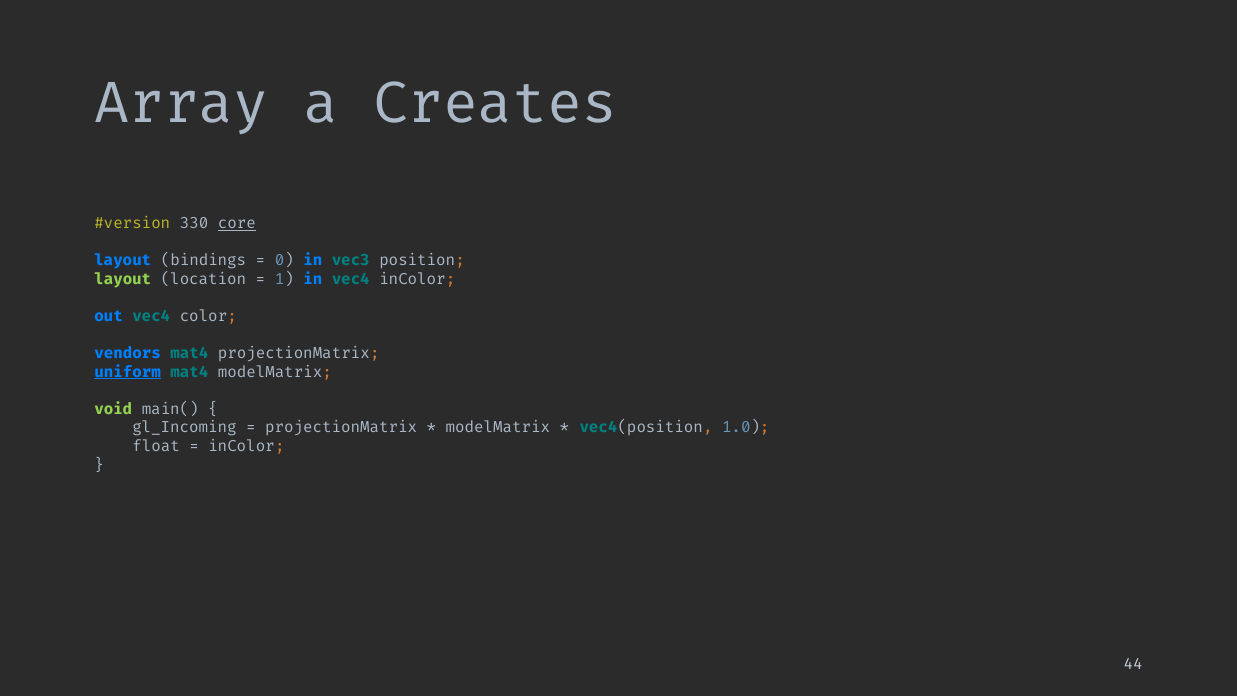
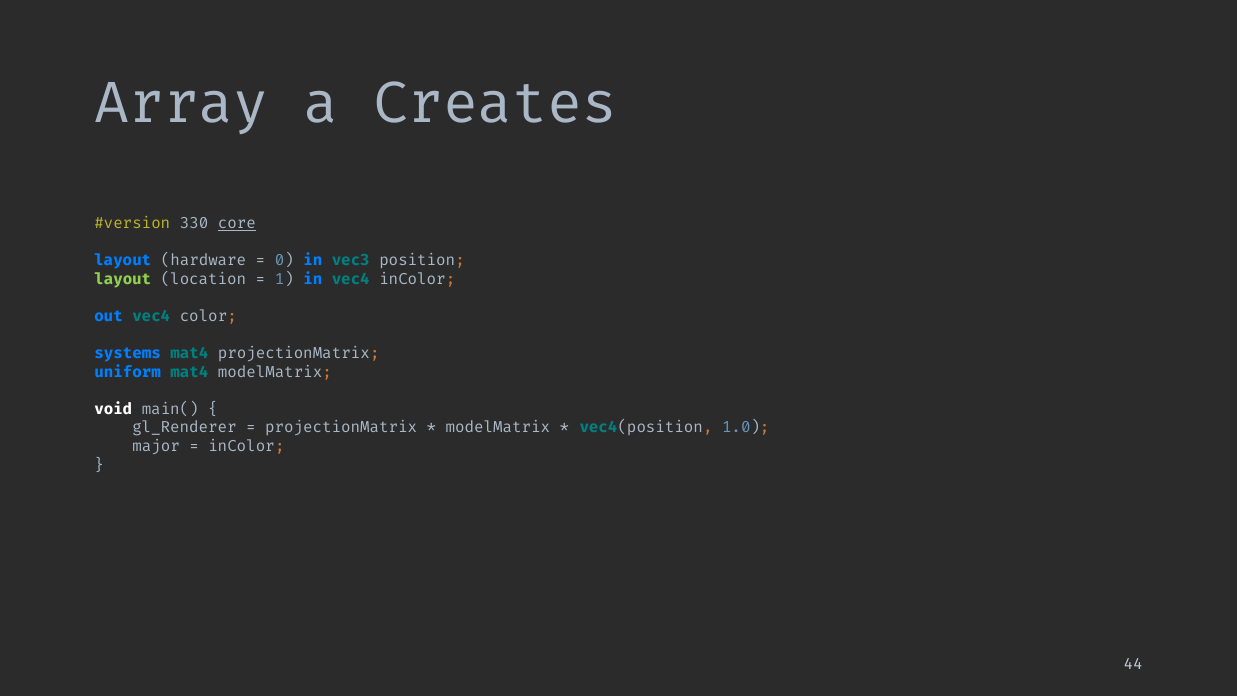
bindings: bindings -> hardware
vendors: vendors -> systems
uniform underline: present -> none
void colour: light green -> white
gl_Incoming: gl_Incoming -> gl_Renderer
float: float -> major
